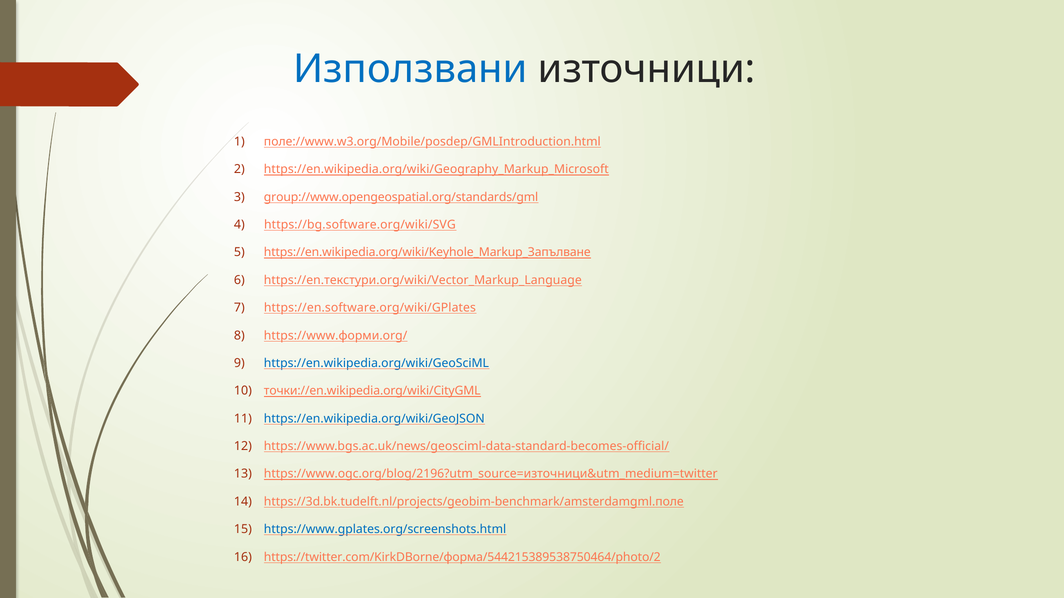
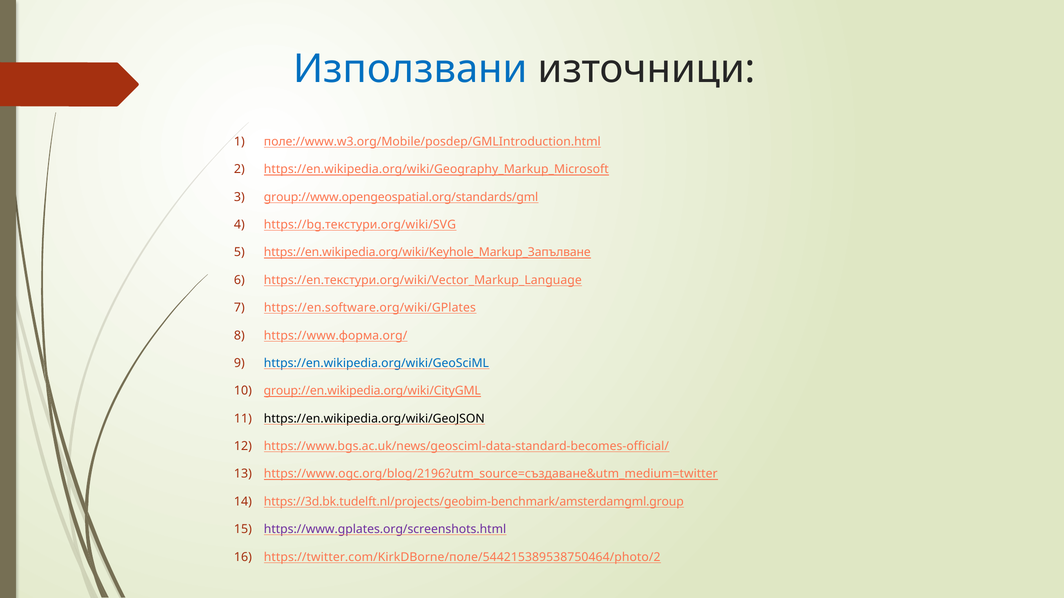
https://bg.software.org/wiki/SVG: https://bg.software.org/wiki/SVG -> https://bg.текстури.org/wiki/SVG
https://www.форми.org/: https://www.форми.org/ -> https://www.форма.org/
точки://en.wikipedia.org/wiki/CityGML: точки://en.wikipedia.org/wiki/CityGML -> group://en.wikipedia.org/wiki/CityGML
https://en.wikipedia.org/wiki/GeoJSON colour: blue -> black
https://www.ogc.org/blog/2196?utm_source=източници&utm_medium=twitter: https://www.ogc.org/blog/2196?utm_source=източници&utm_medium=twitter -> https://www.ogc.org/blog/2196?utm_source=създаване&utm_medium=twitter
https://3d.bk.tudelft.nl/projects/geobim-benchmark/amsterdamgml.поле: https://3d.bk.tudelft.nl/projects/geobim-benchmark/amsterdamgml.поле -> https://3d.bk.tudelft.nl/projects/geobim-benchmark/amsterdamgml.group
https://www.gplates.org/screenshots.html colour: blue -> purple
https://twitter.com/KirkDBorne/форма/544215389538750464/photo/2: https://twitter.com/KirkDBorne/форма/544215389538750464/photo/2 -> https://twitter.com/KirkDBorne/поле/544215389538750464/photo/2
